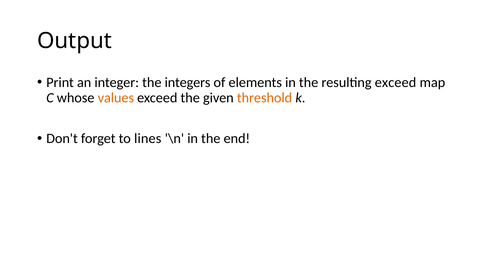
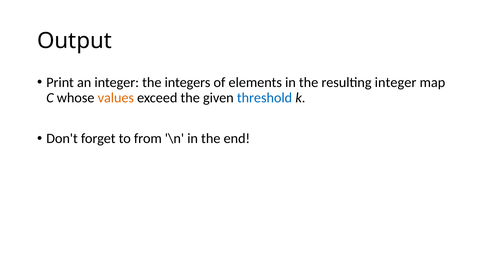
resulting exceed: exceed -> integer
threshold colour: orange -> blue
lines: lines -> from
